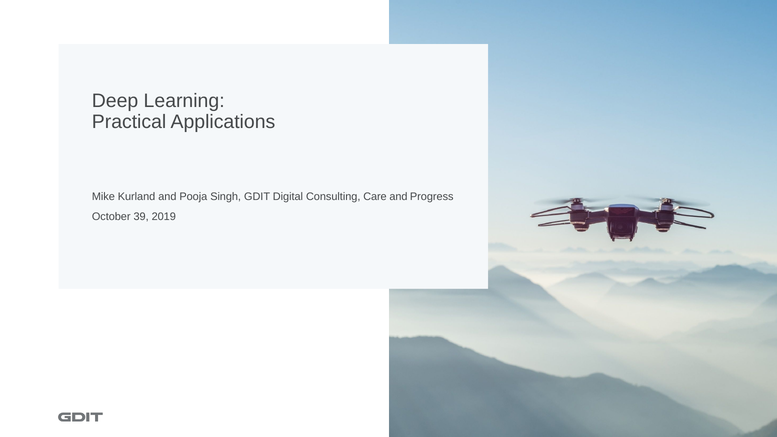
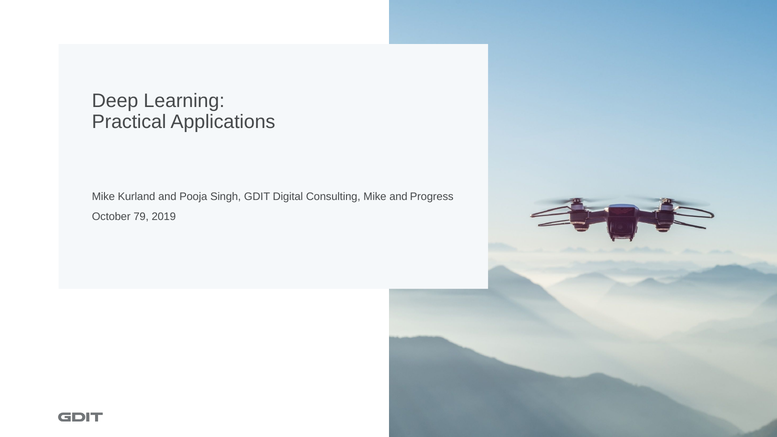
Consulting Care: Care -> Mike
39: 39 -> 79
